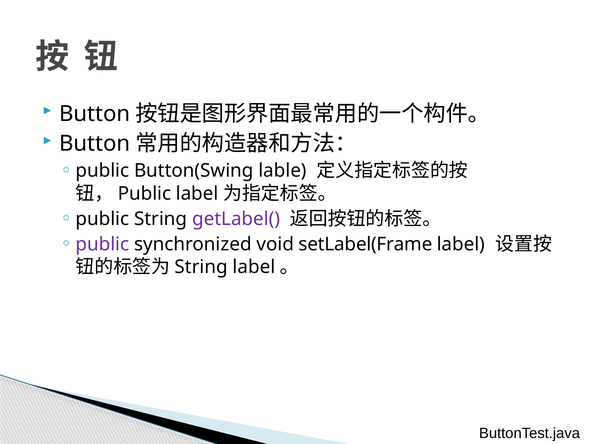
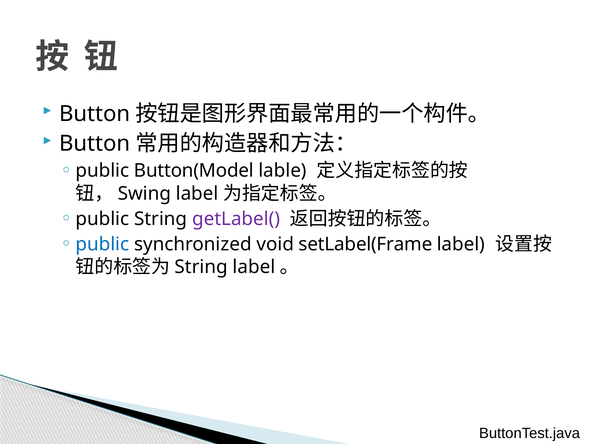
Button(Swing: Button(Swing -> Button(Model
Public at (144, 193): Public -> Swing
public at (102, 244) colour: purple -> blue
